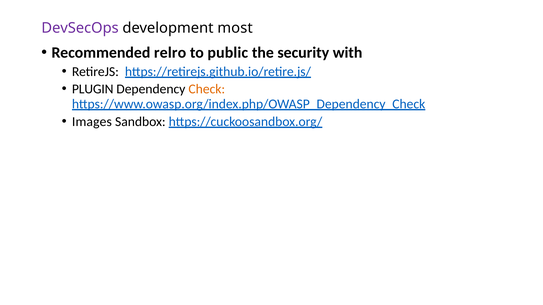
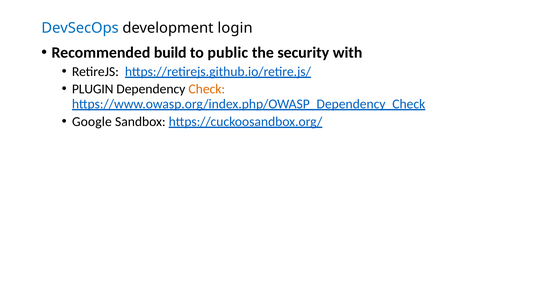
DevSecOps colour: purple -> blue
most: most -> login
relro: relro -> build
Images: Images -> Google
